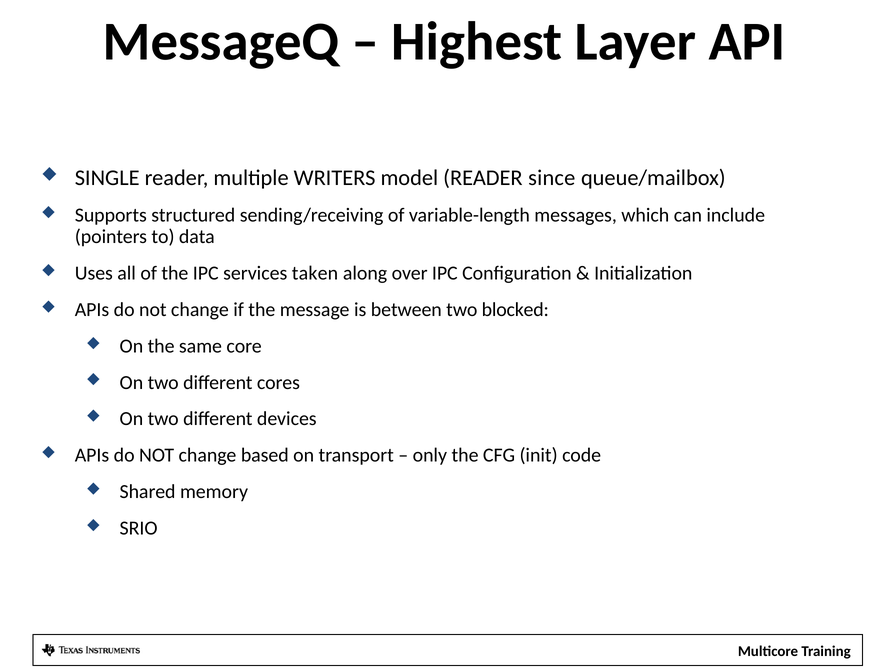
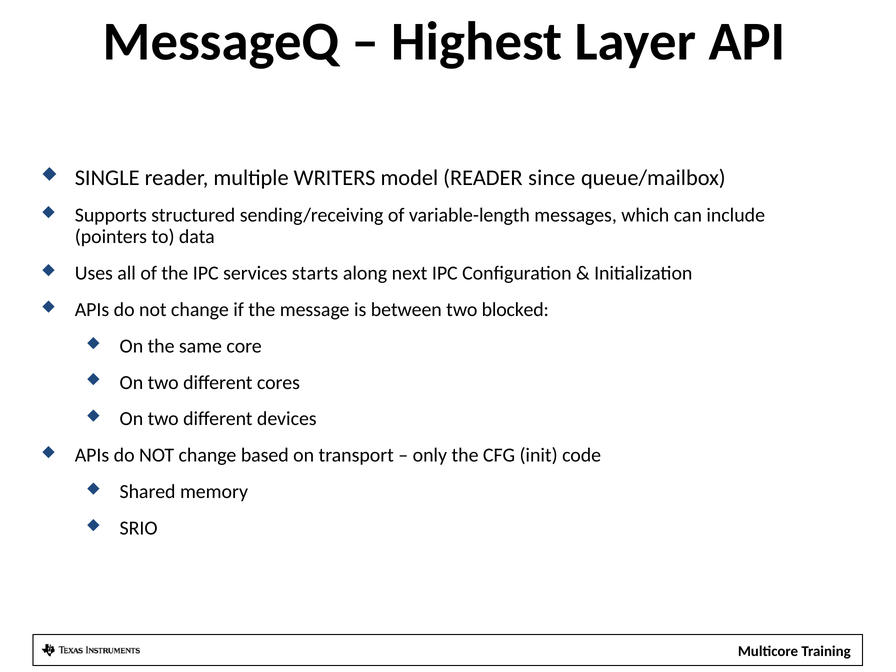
taken: taken -> starts
over: over -> next
